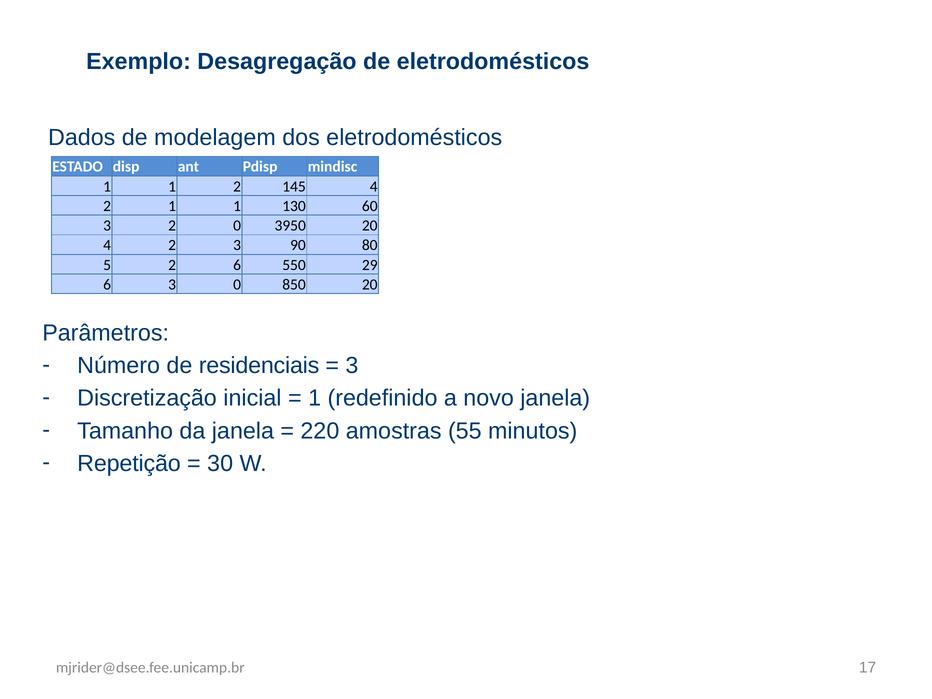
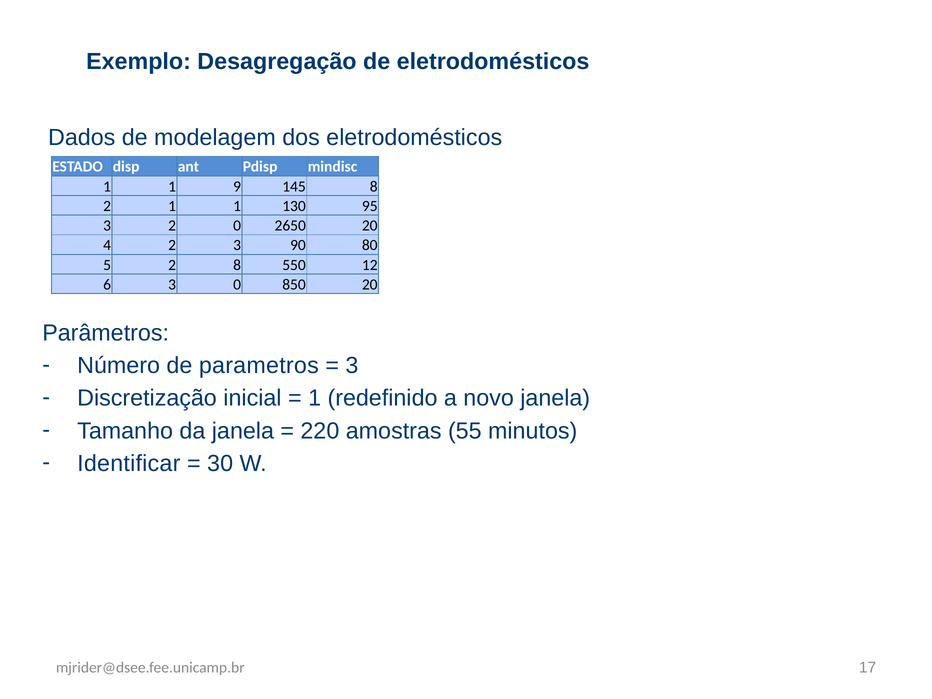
1 2: 2 -> 9
145 4: 4 -> 8
60: 60 -> 95
3950: 3950 -> 2650
2 6: 6 -> 8
29: 29 -> 12
residenciais: residenciais -> parametros
Repetição: Repetição -> Identificar
